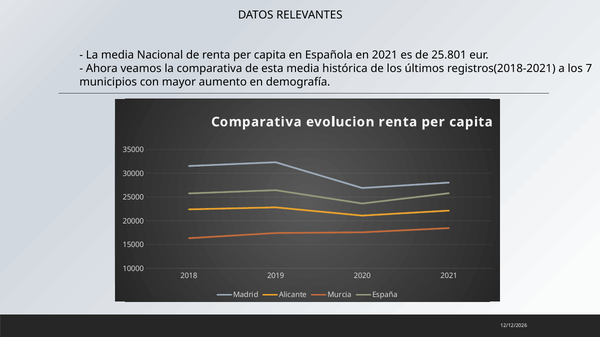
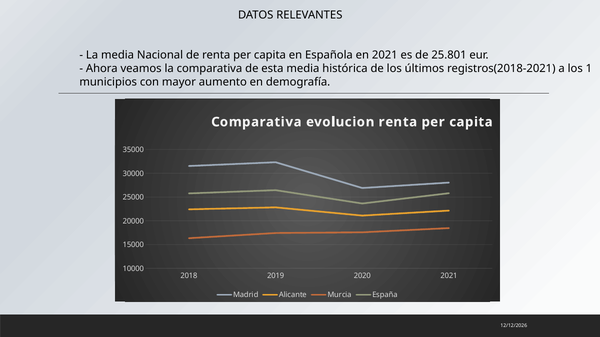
7: 7 -> 1
